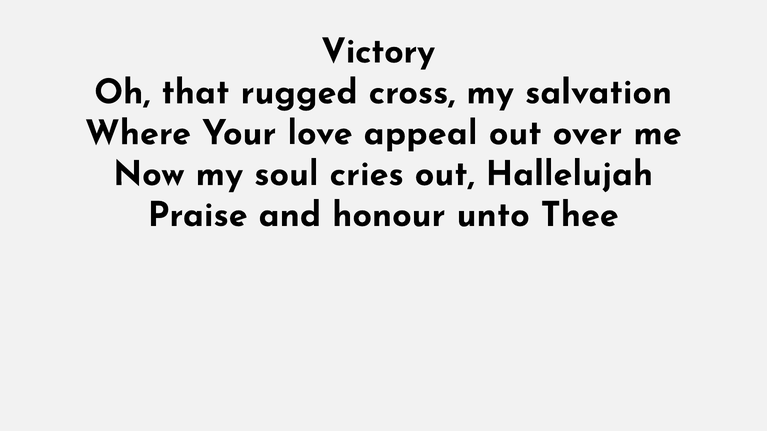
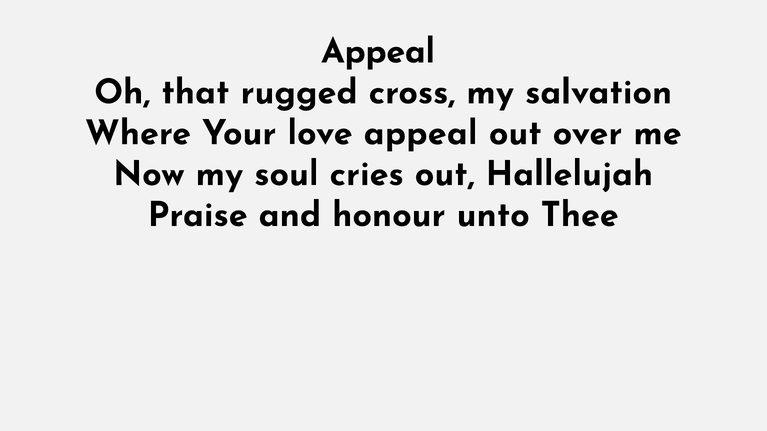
Victory at (378, 51): Victory -> Appeal
